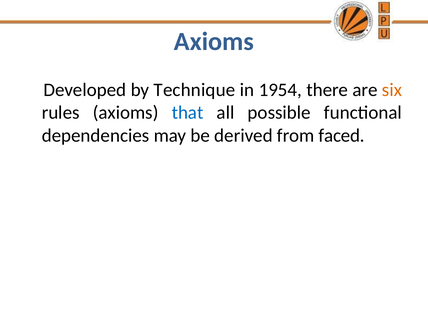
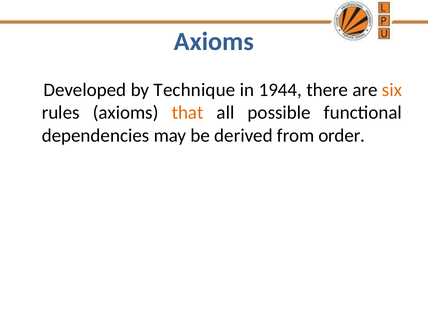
1954: 1954 -> 1944
that colour: blue -> orange
faced: faced -> order
